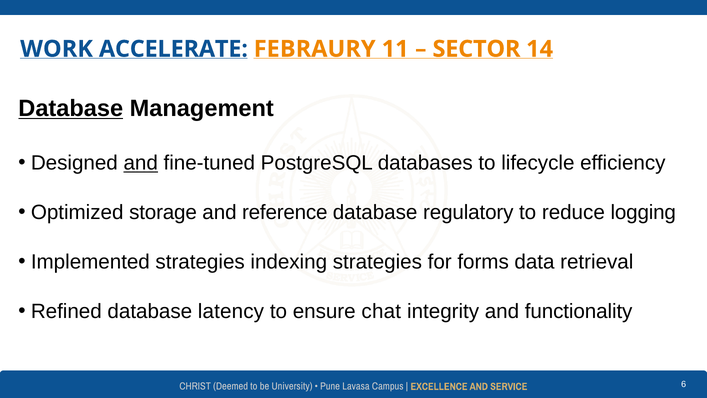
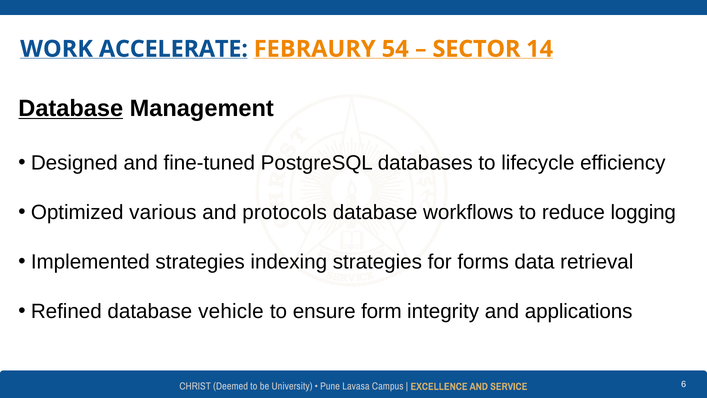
11: 11 -> 54
and at (141, 163) underline: present -> none
storage: storage -> various
reference: reference -> protocols
regulatory: regulatory -> workflows
latency: latency -> vehicle
chat: chat -> form
functionality: functionality -> applications
